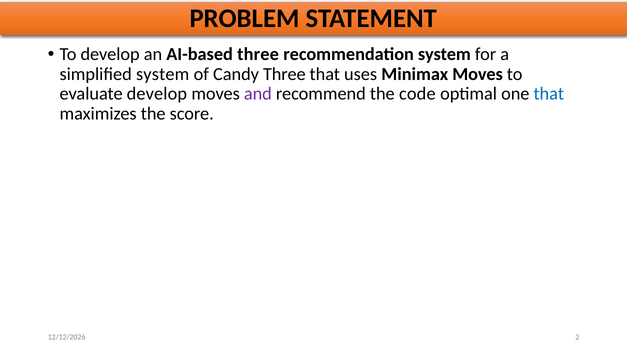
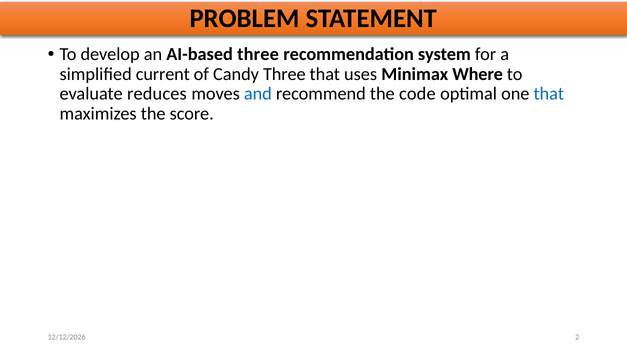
simplified system: system -> current
Minimax Moves: Moves -> Where
evaluate develop: develop -> reduces
and colour: purple -> blue
